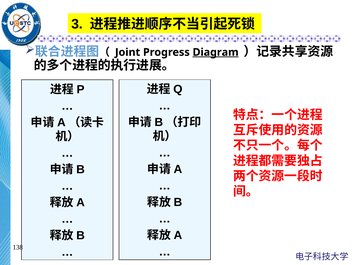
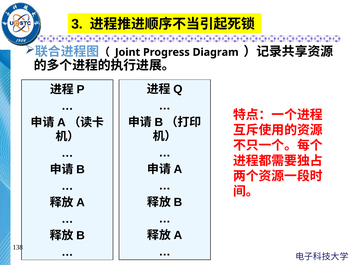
Diagram underline: present -> none
